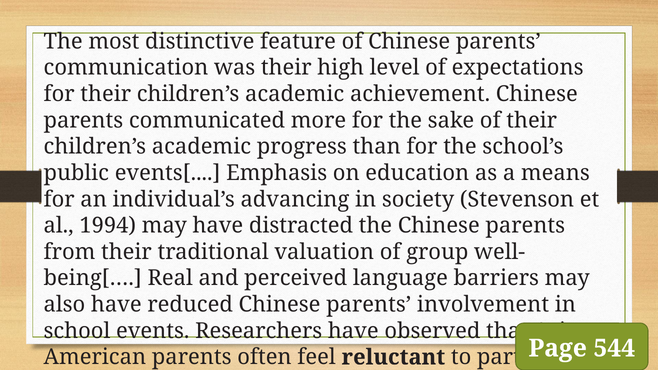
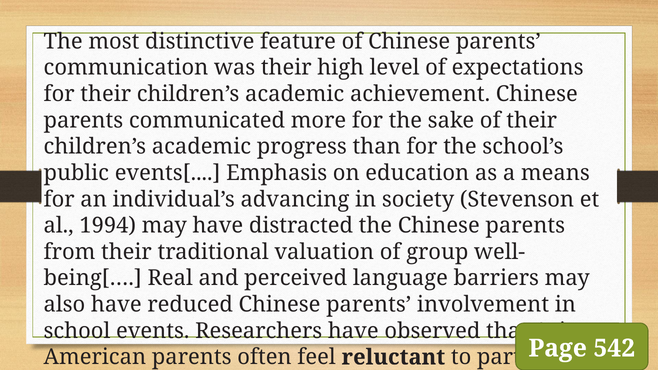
544: 544 -> 542
